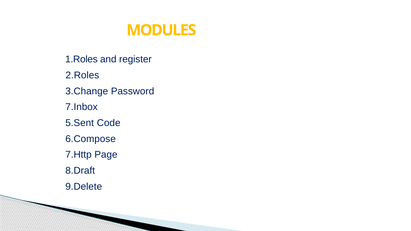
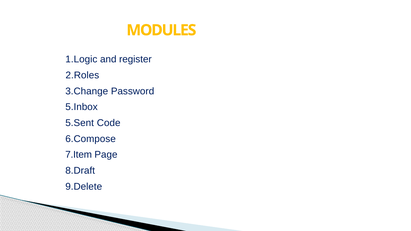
1.Roles: 1.Roles -> 1.Logic
7.Inbox: 7.Inbox -> 5.Inbox
7.Http: 7.Http -> 7.Item
